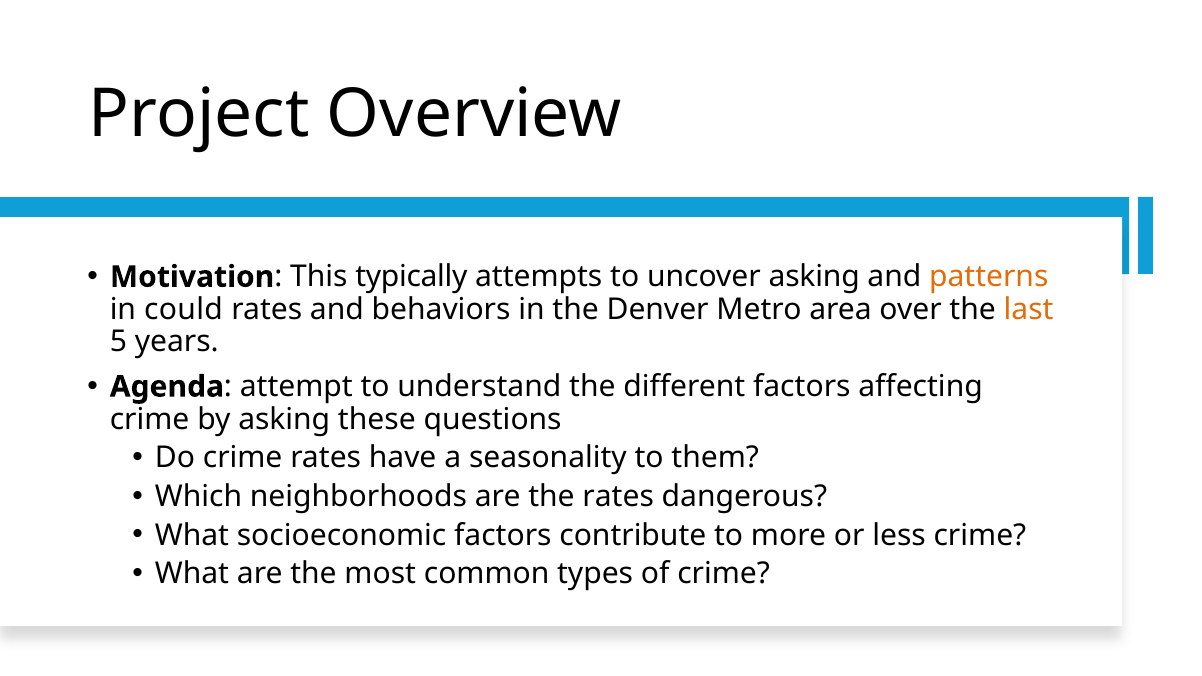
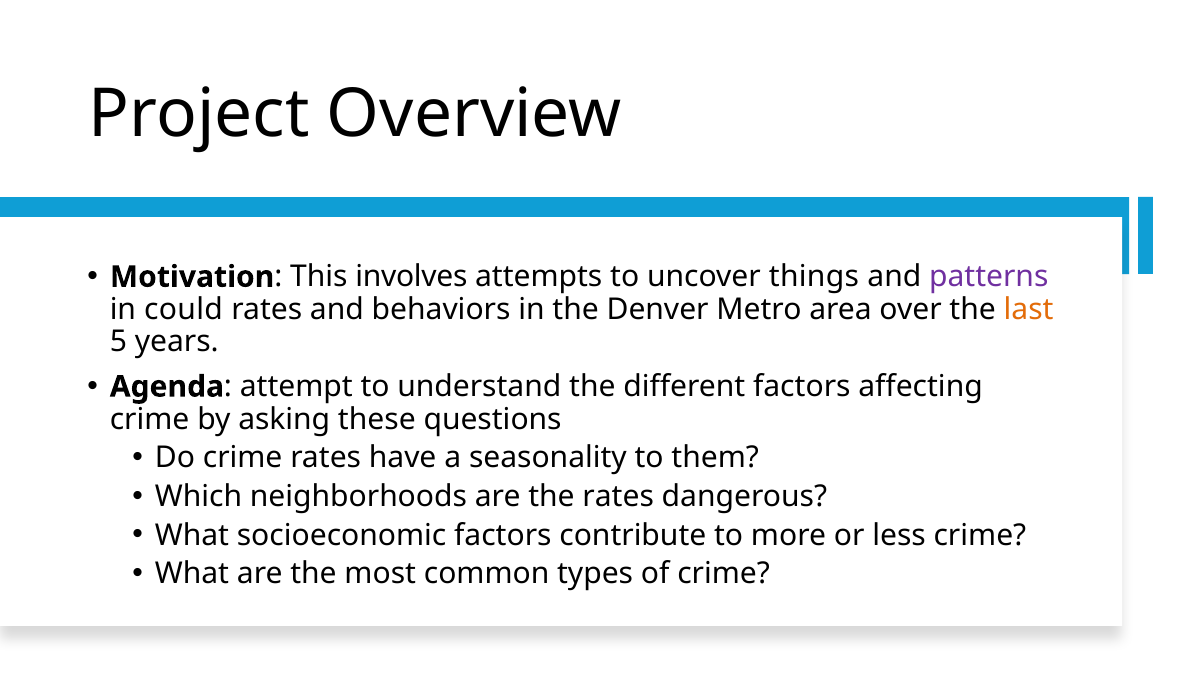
typically: typically -> involves
uncover asking: asking -> things
patterns colour: orange -> purple
